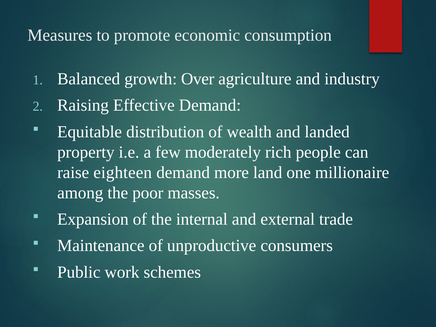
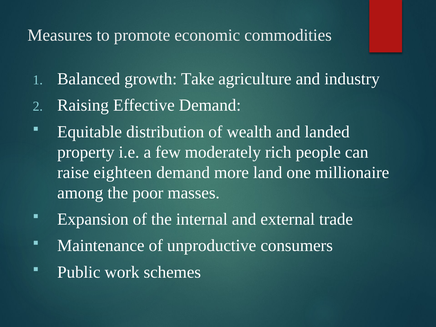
consumption: consumption -> commodities
Over: Over -> Take
